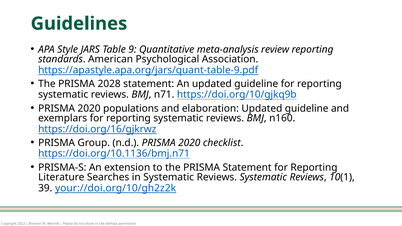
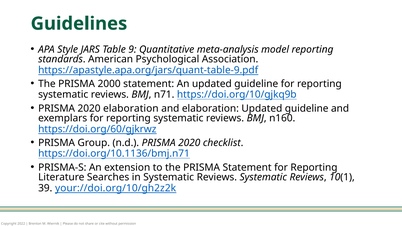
review: review -> model
2028: 2028 -> 2000
2020 populations: populations -> elaboration
https://doi.org/16/gjkrwz: https://doi.org/16/gjkrwz -> https://doi.org/60/gjkrwz
